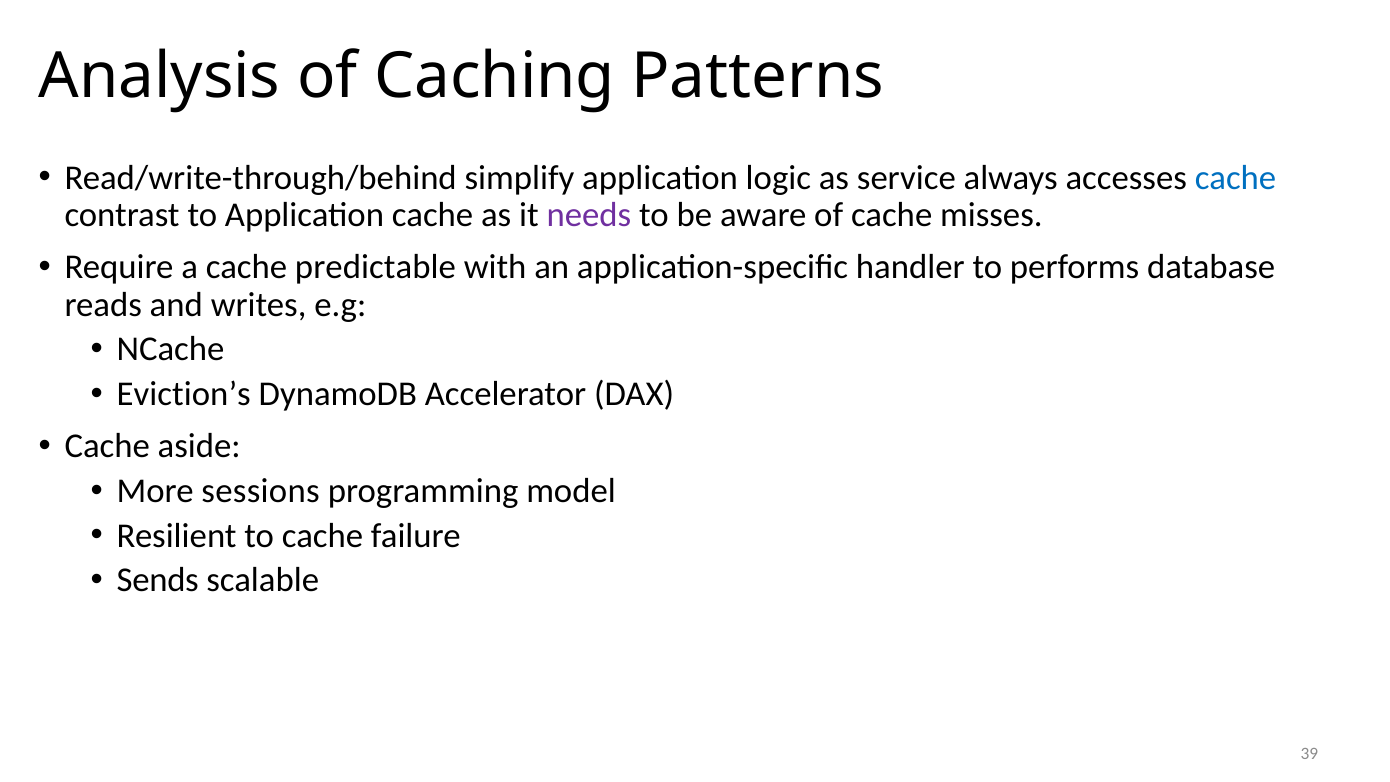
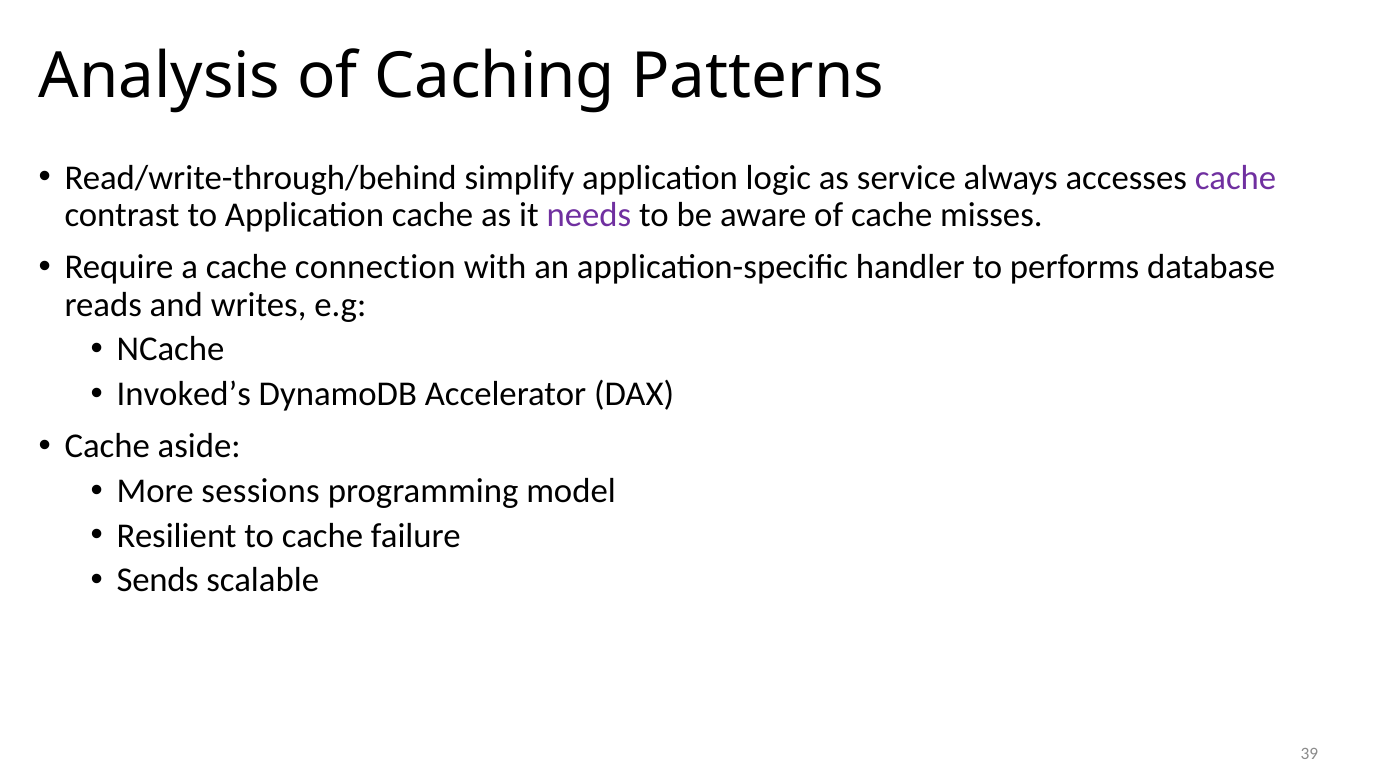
cache at (1235, 178) colour: blue -> purple
predictable: predictable -> connection
Eviction’s: Eviction’s -> Invoked’s
